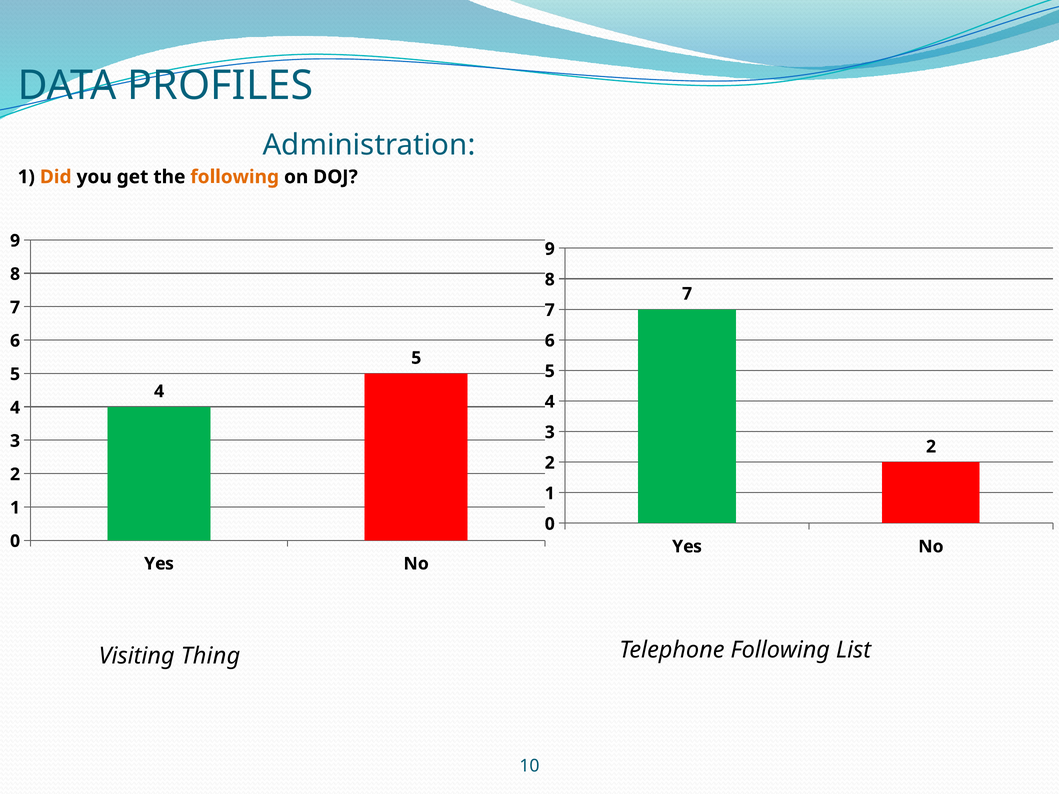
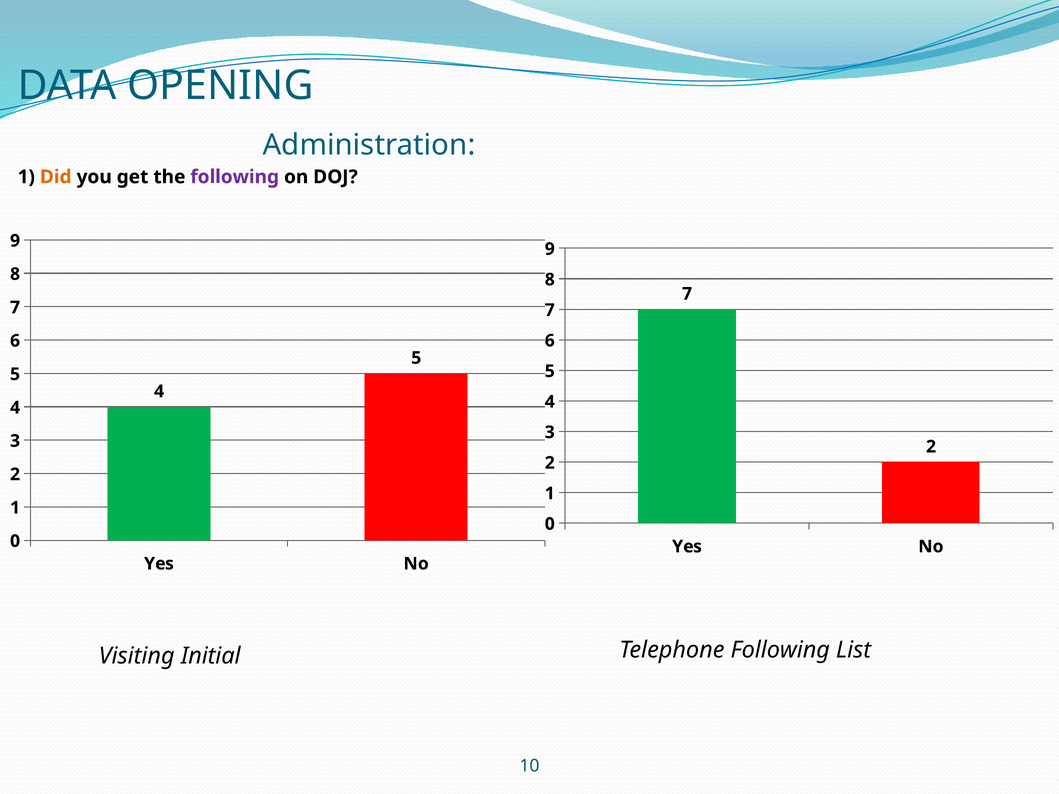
PROFILES: PROFILES -> OPENING
following at (235, 177) colour: orange -> purple
Thing: Thing -> Initial
